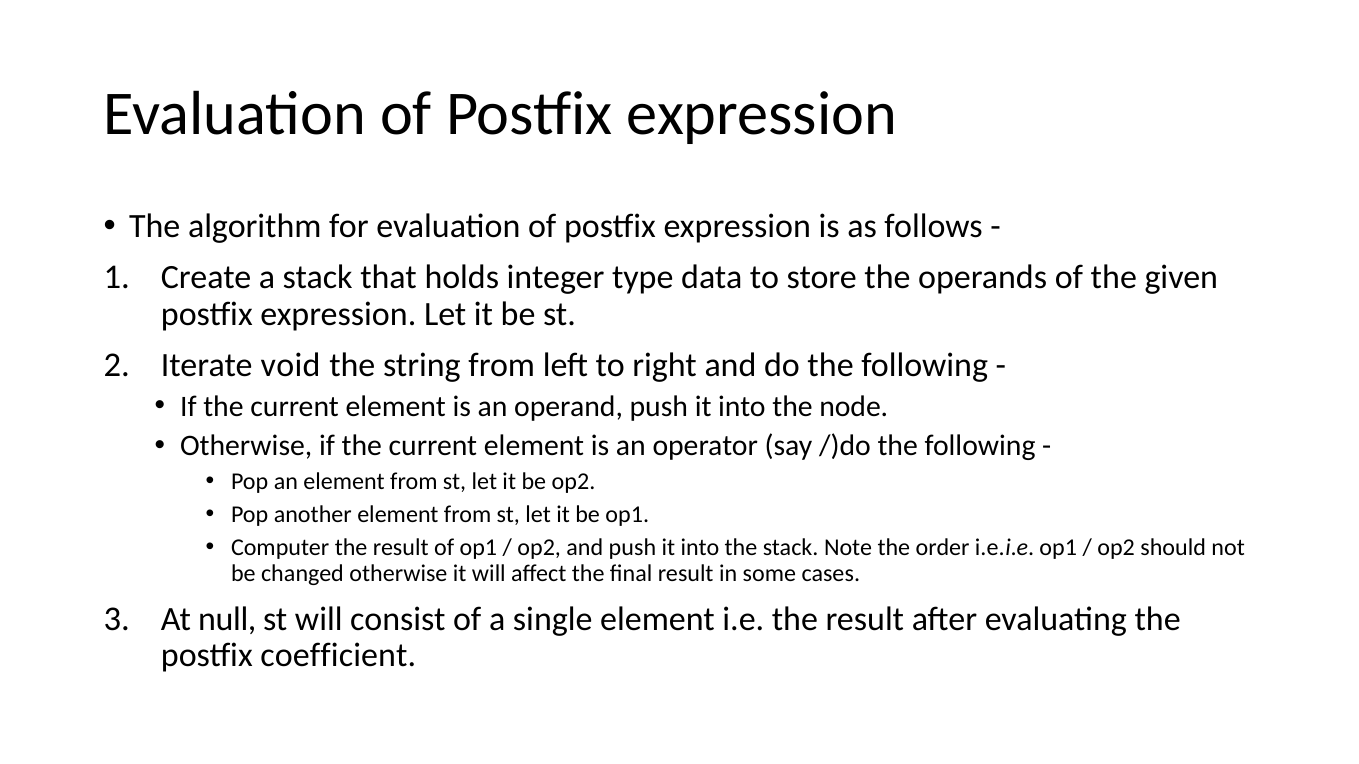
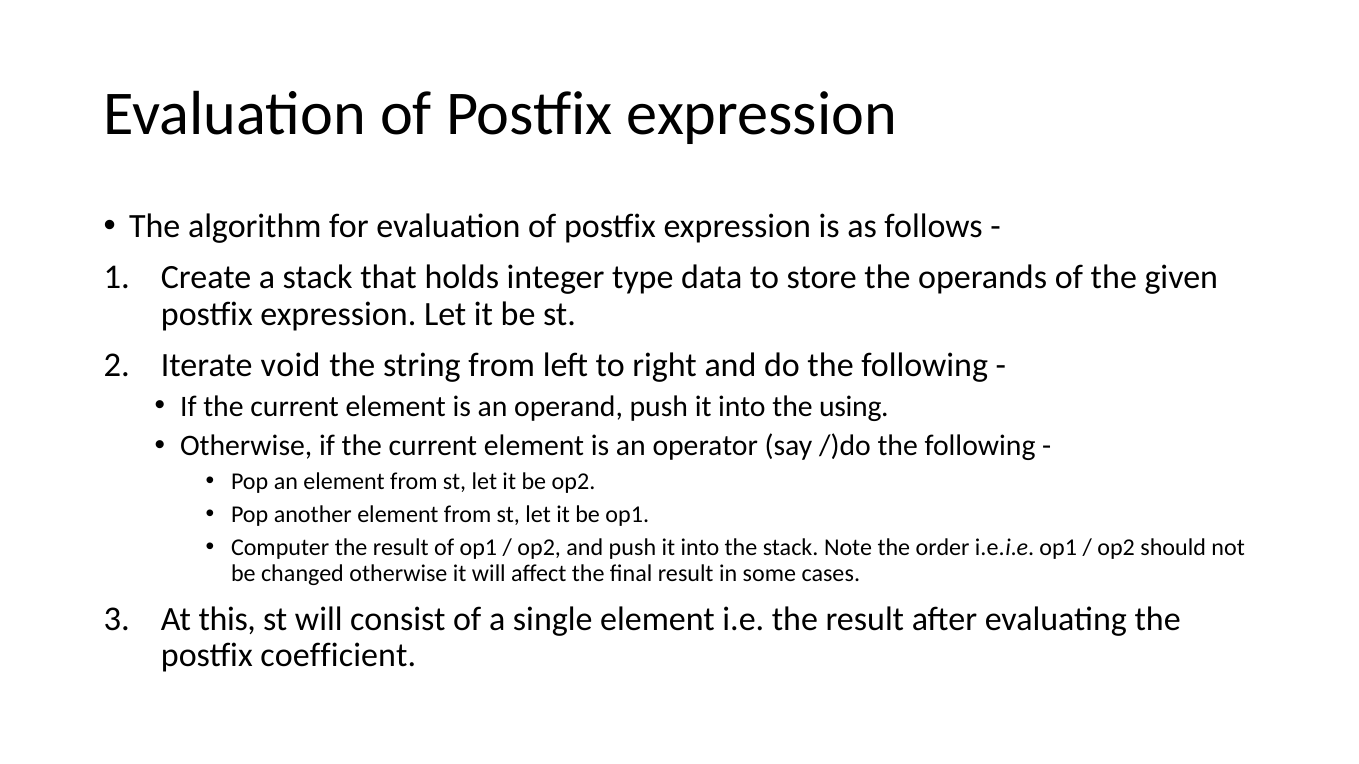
node: node -> using
null: null -> this
